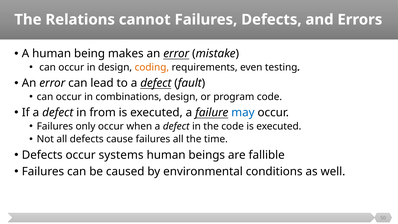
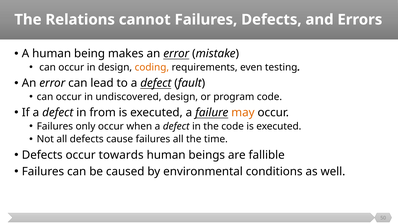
combinations: combinations -> undiscovered
may colour: blue -> orange
systems: systems -> towards
